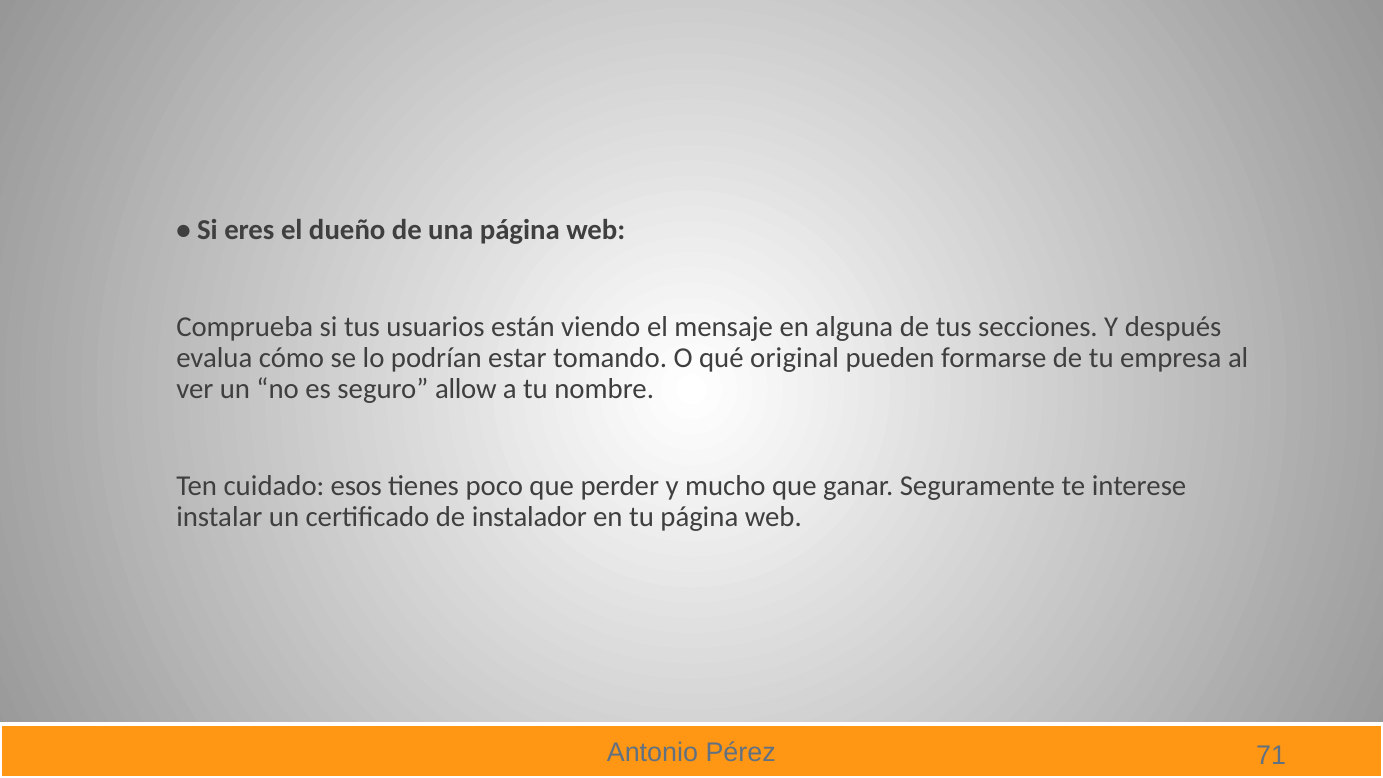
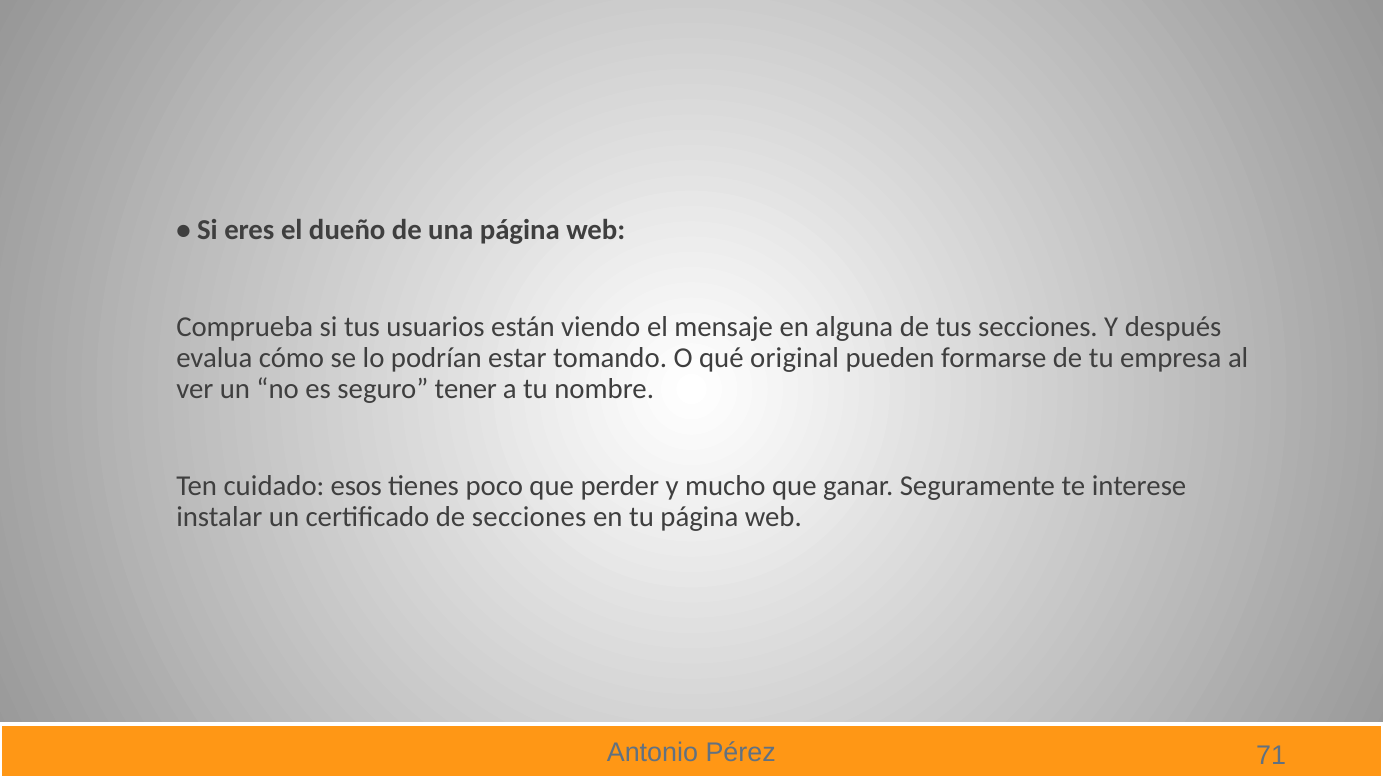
allow: allow -> tener
de instalador: instalador -> secciones
